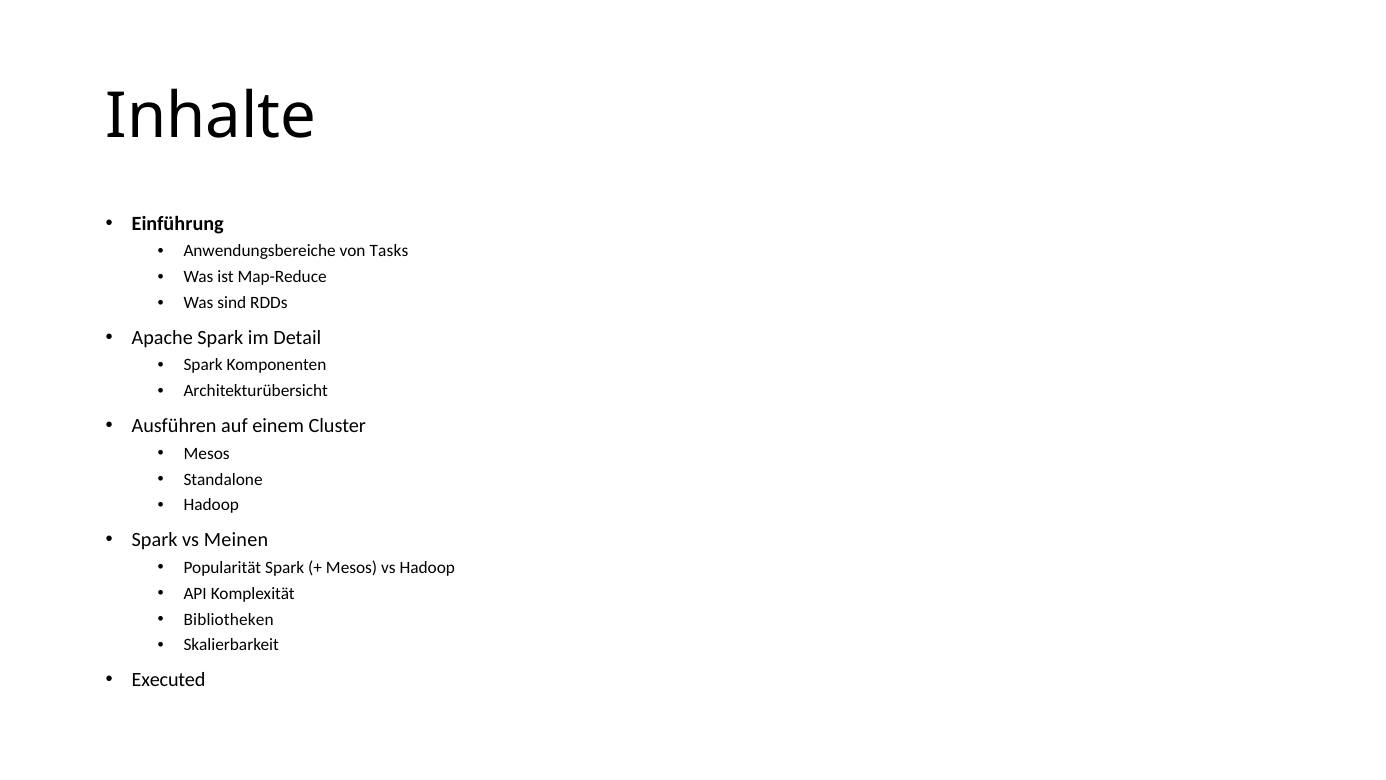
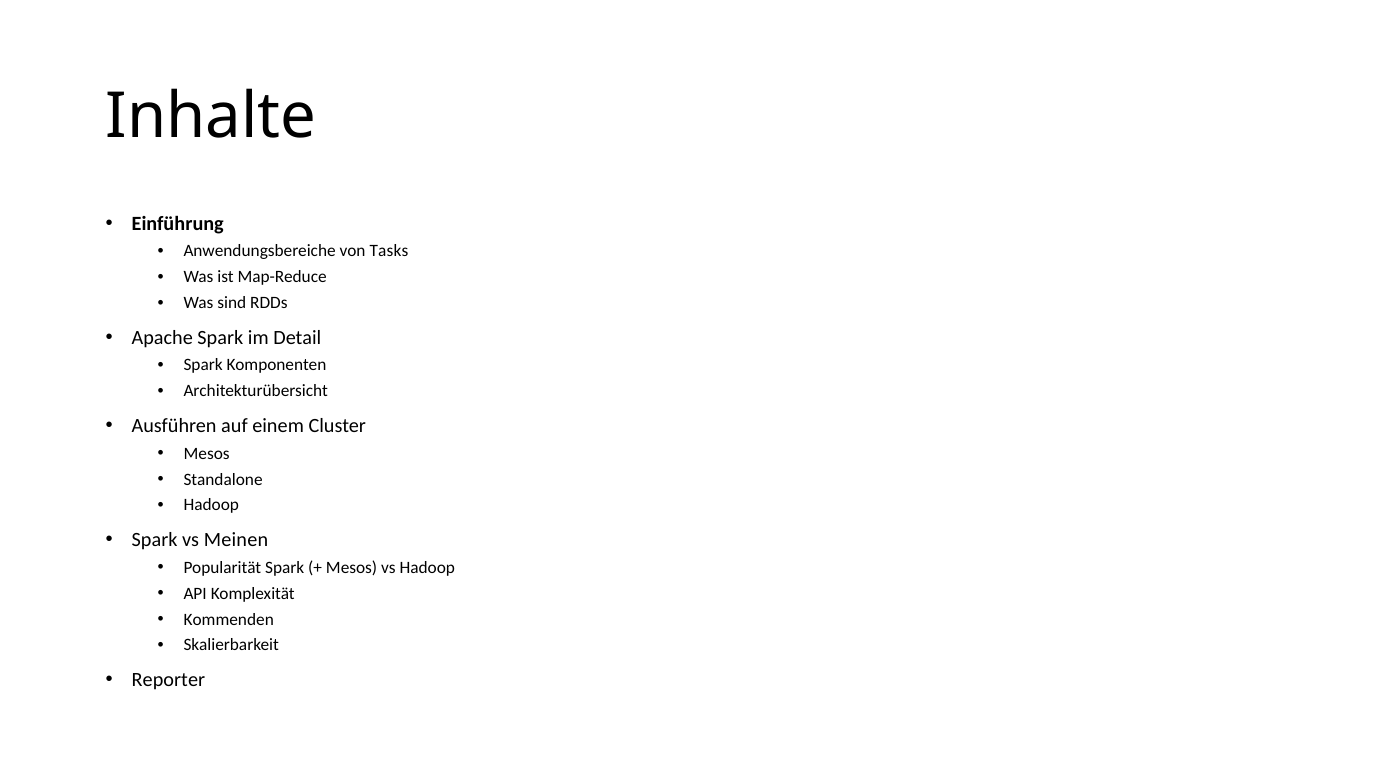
Bibliotheken: Bibliotheken -> Kommenden
Executed: Executed -> Reporter
